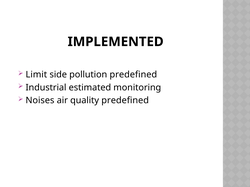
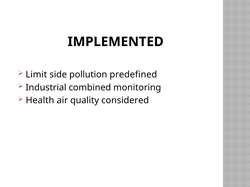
estimated: estimated -> combined
Noises: Noises -> Health
quality predefined: predefined -> considered
